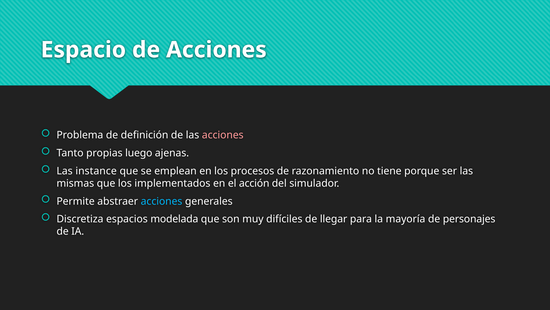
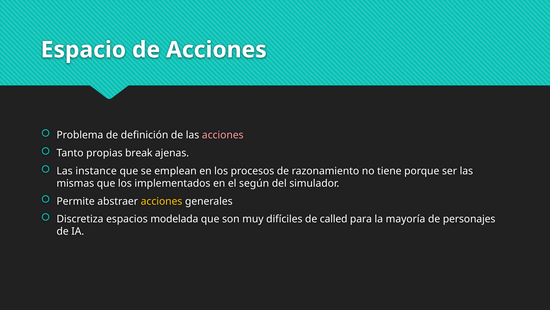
luego: luego -> break
acción: acción -> según
acciones at (162, 201) colour: light blue -> yellow
llegar: llegar -> called
